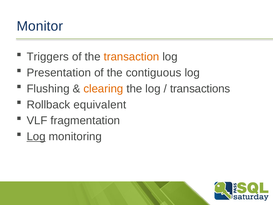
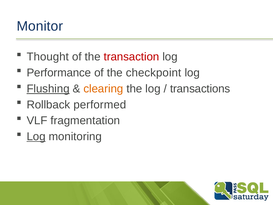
Triggers: Triggers -> Thought
transaction colour: orange -> red
Presentation: Presentation -> Performance
contiguous: contiguous -> checkpoint
Flushing underline: none -> present
equivalent: equivalent -> performed
